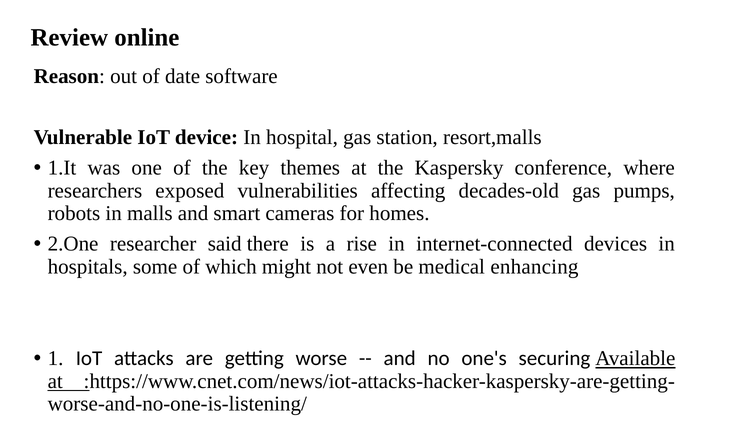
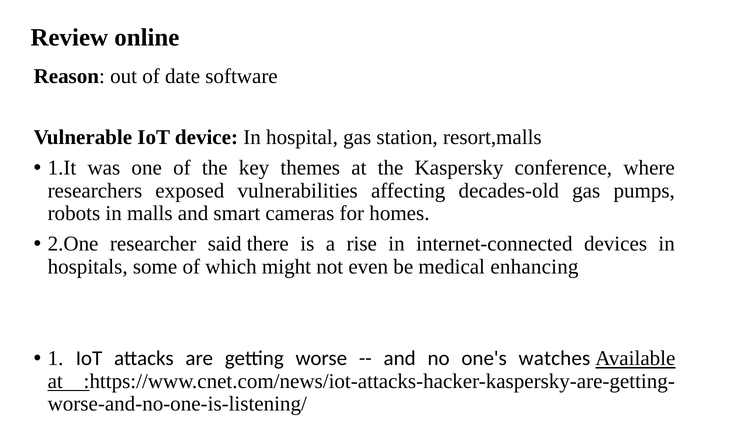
securing: securing -> watches
